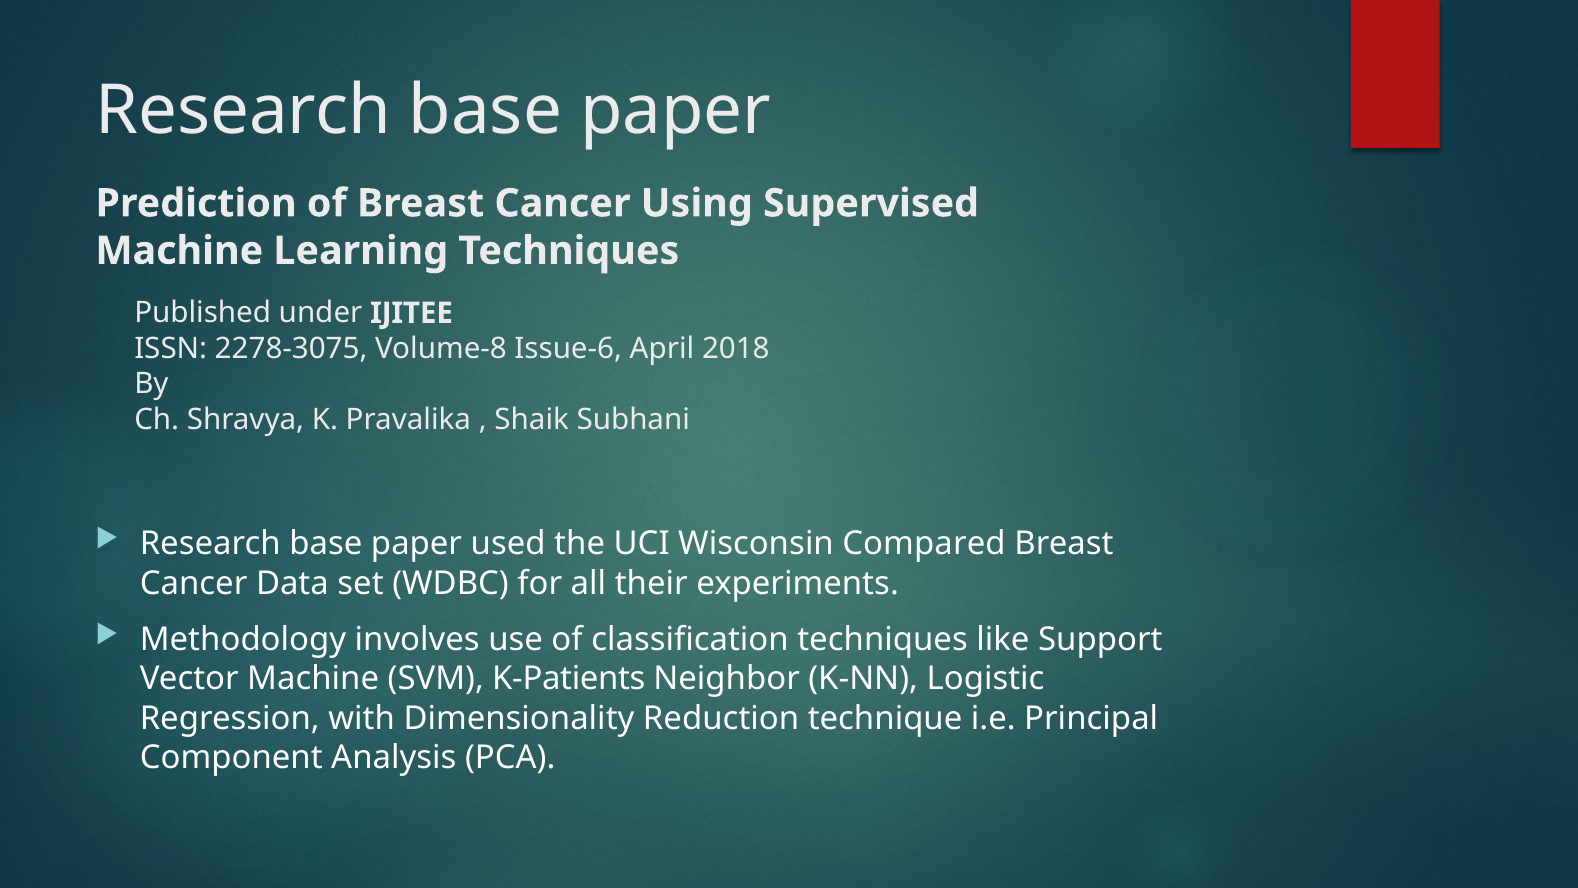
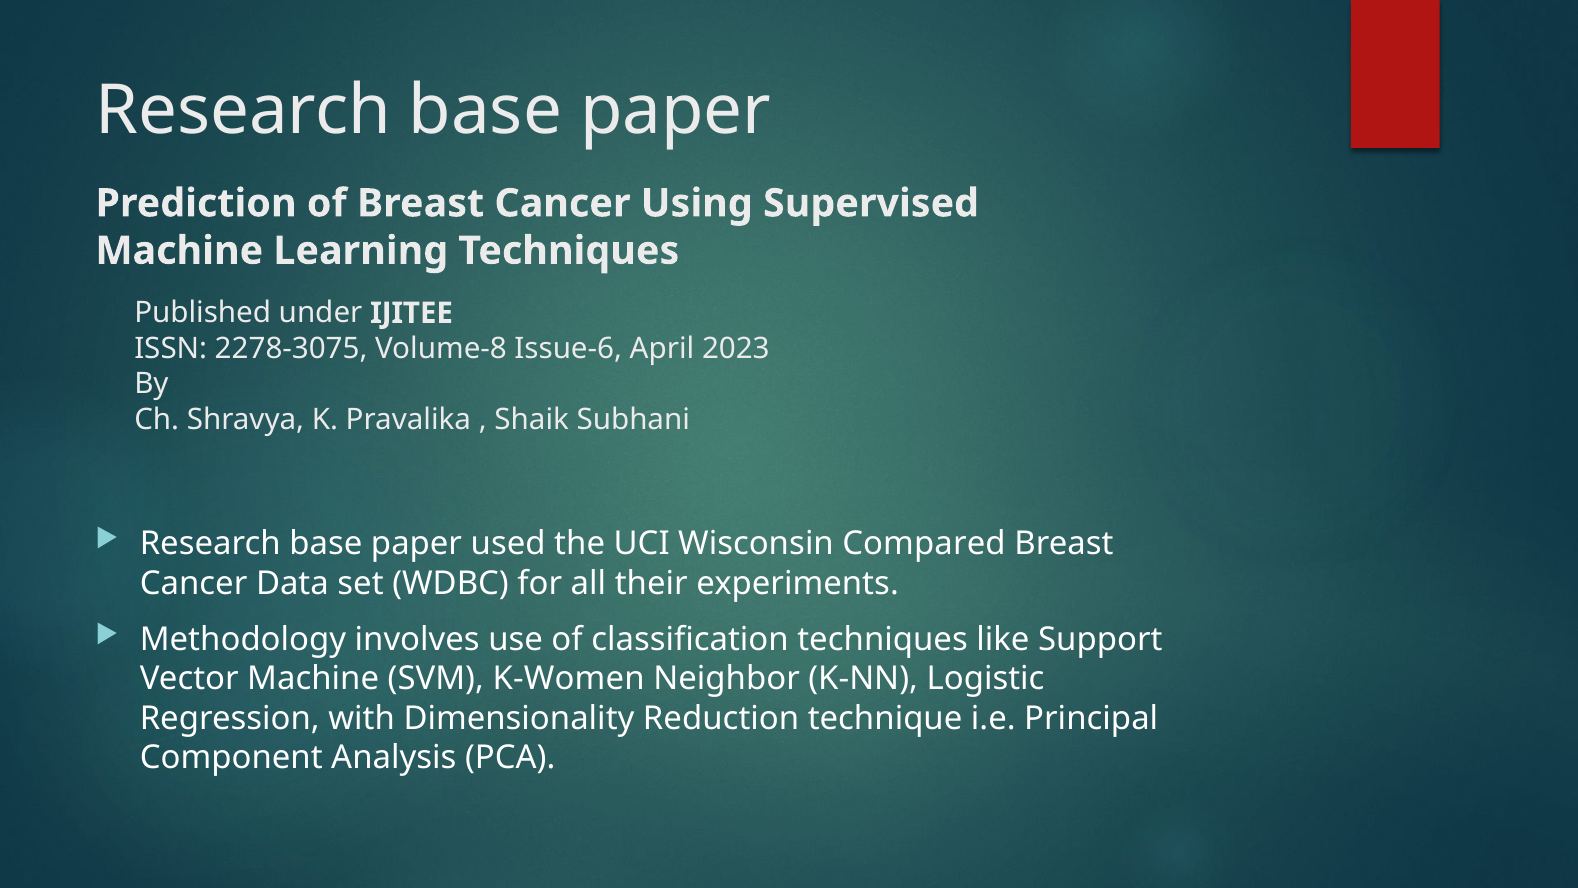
2018: 2018 -> 2023
K-Patients: K-Patients -> K-Women
